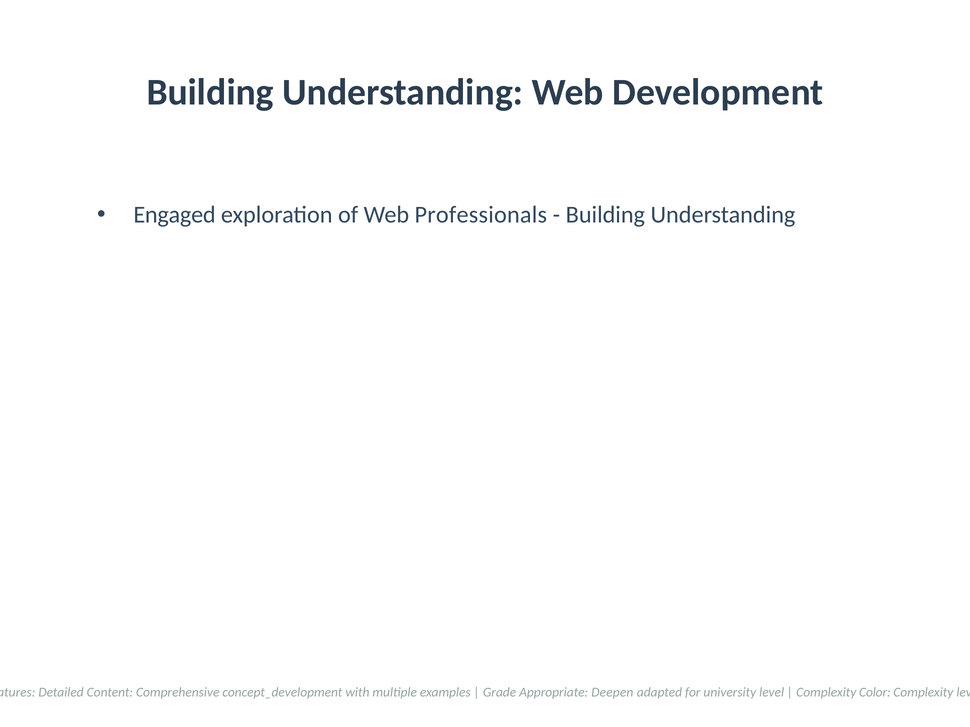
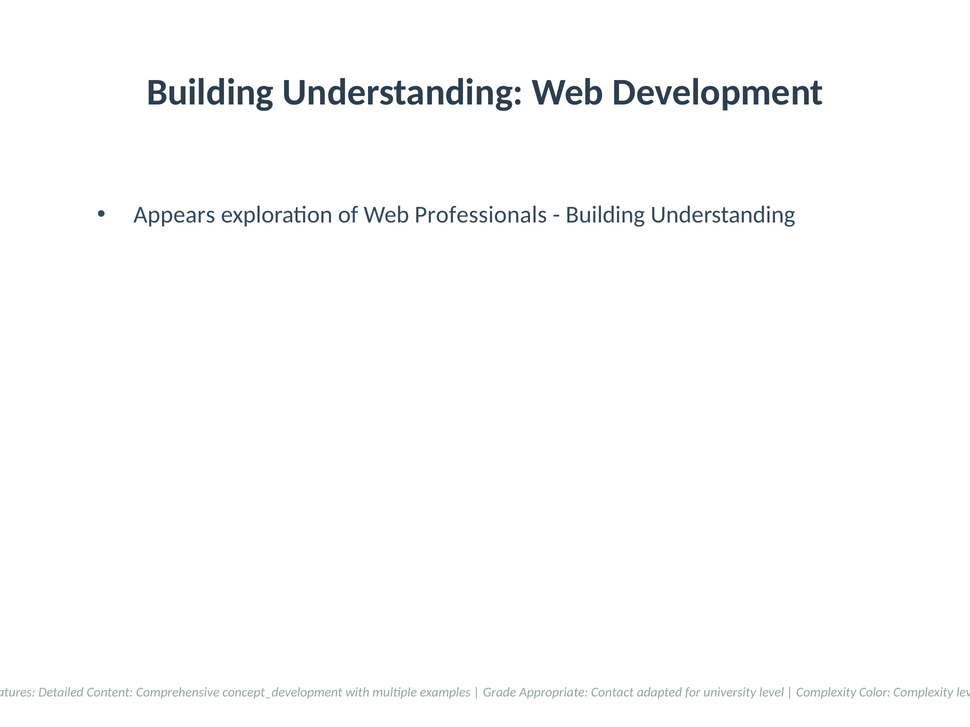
Engaged: Engaged -> Appears
Deepen: Deepen -> Contact
